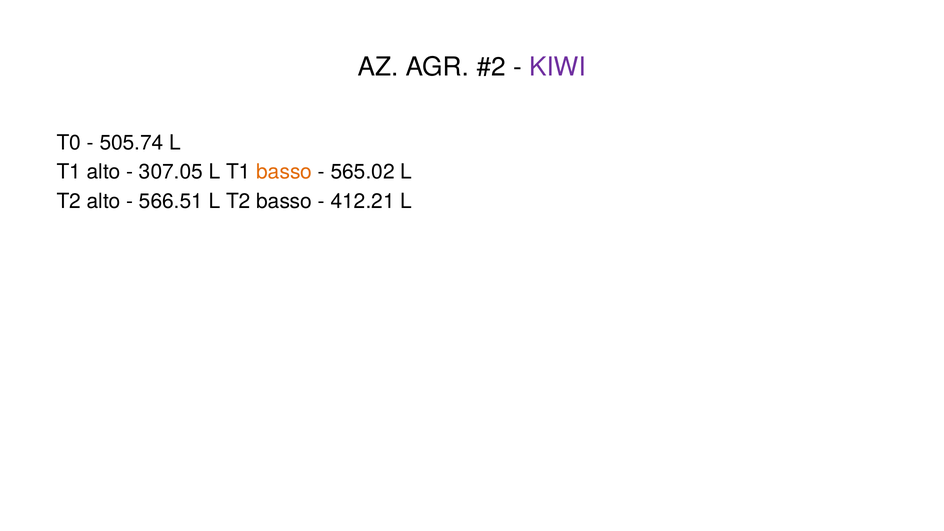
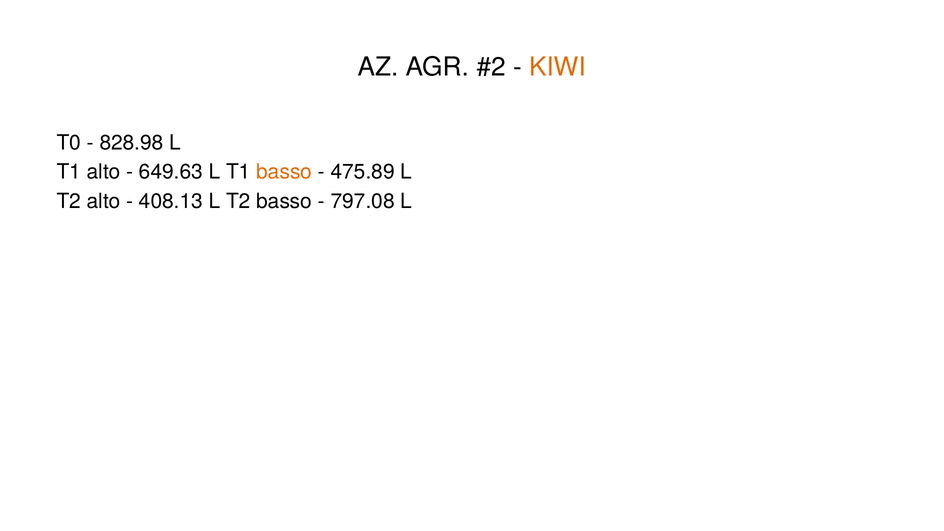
KIWI colour: purple -> orange
505.74: 505.74 -> 828.98
307.05: 307.05 -> 649.63
565.02: 565.02 -> 475.89
566.51: 566.51 -> 408.13
412.21: 412.21 -> 797.08
